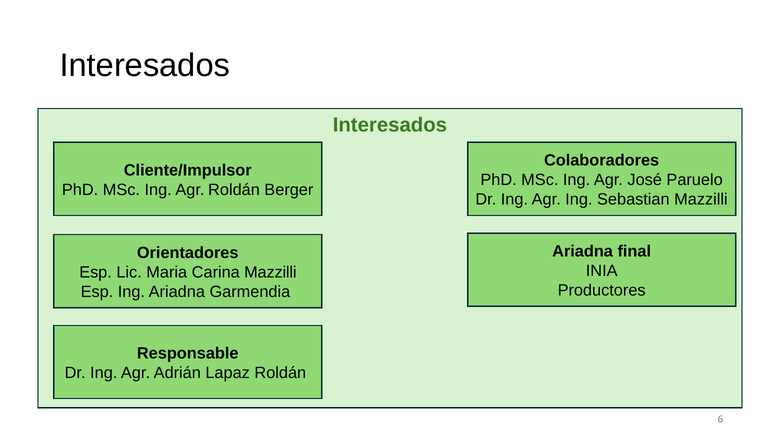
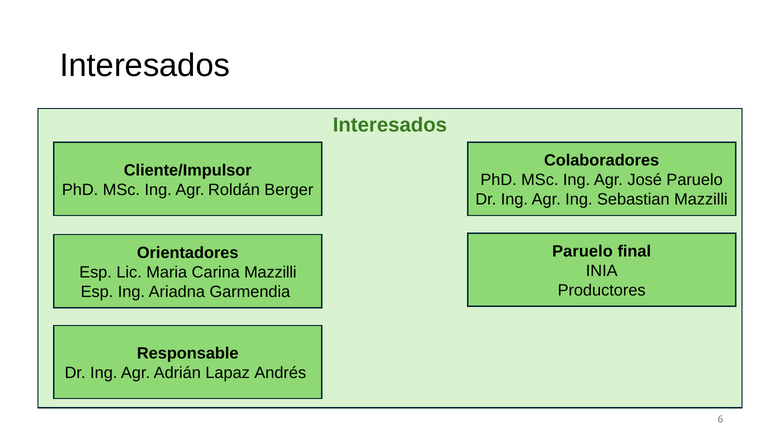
Ariadna at (583, 252): Ariadna -> Paruelo
Lapaz Roldán: Roldán -> Andrés
